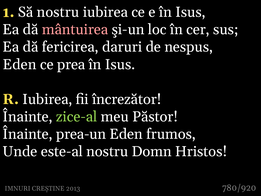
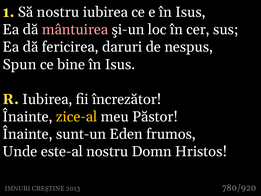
Eden at (20, 64): Eden -> Spun
prea: prea -> bine
zice-al colour: light green -> yellow
prea-un: prea-un -> sunt-un
